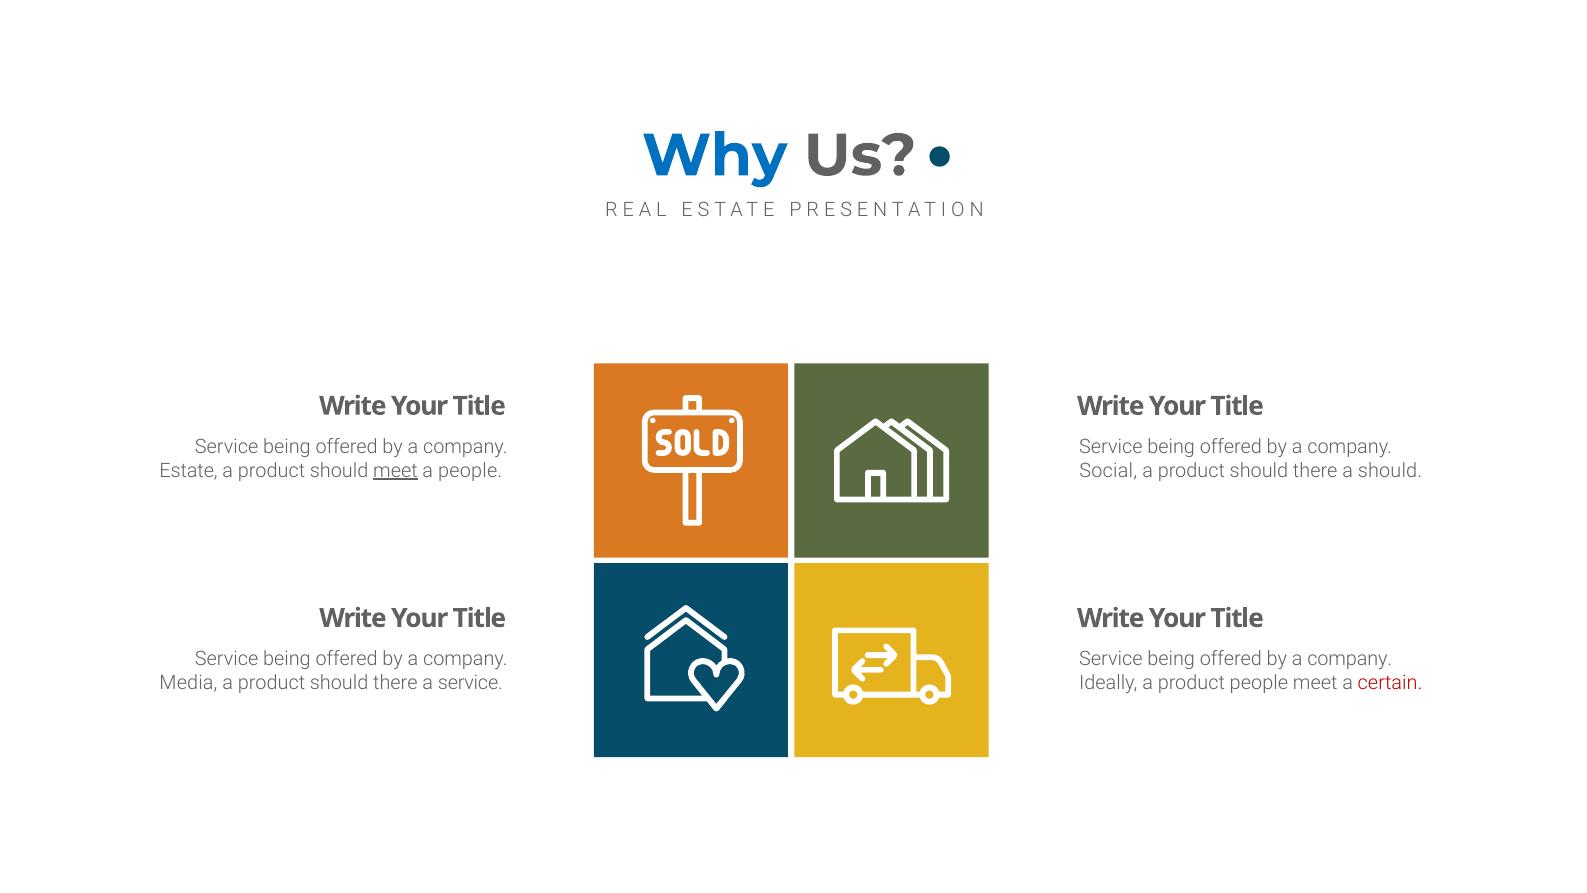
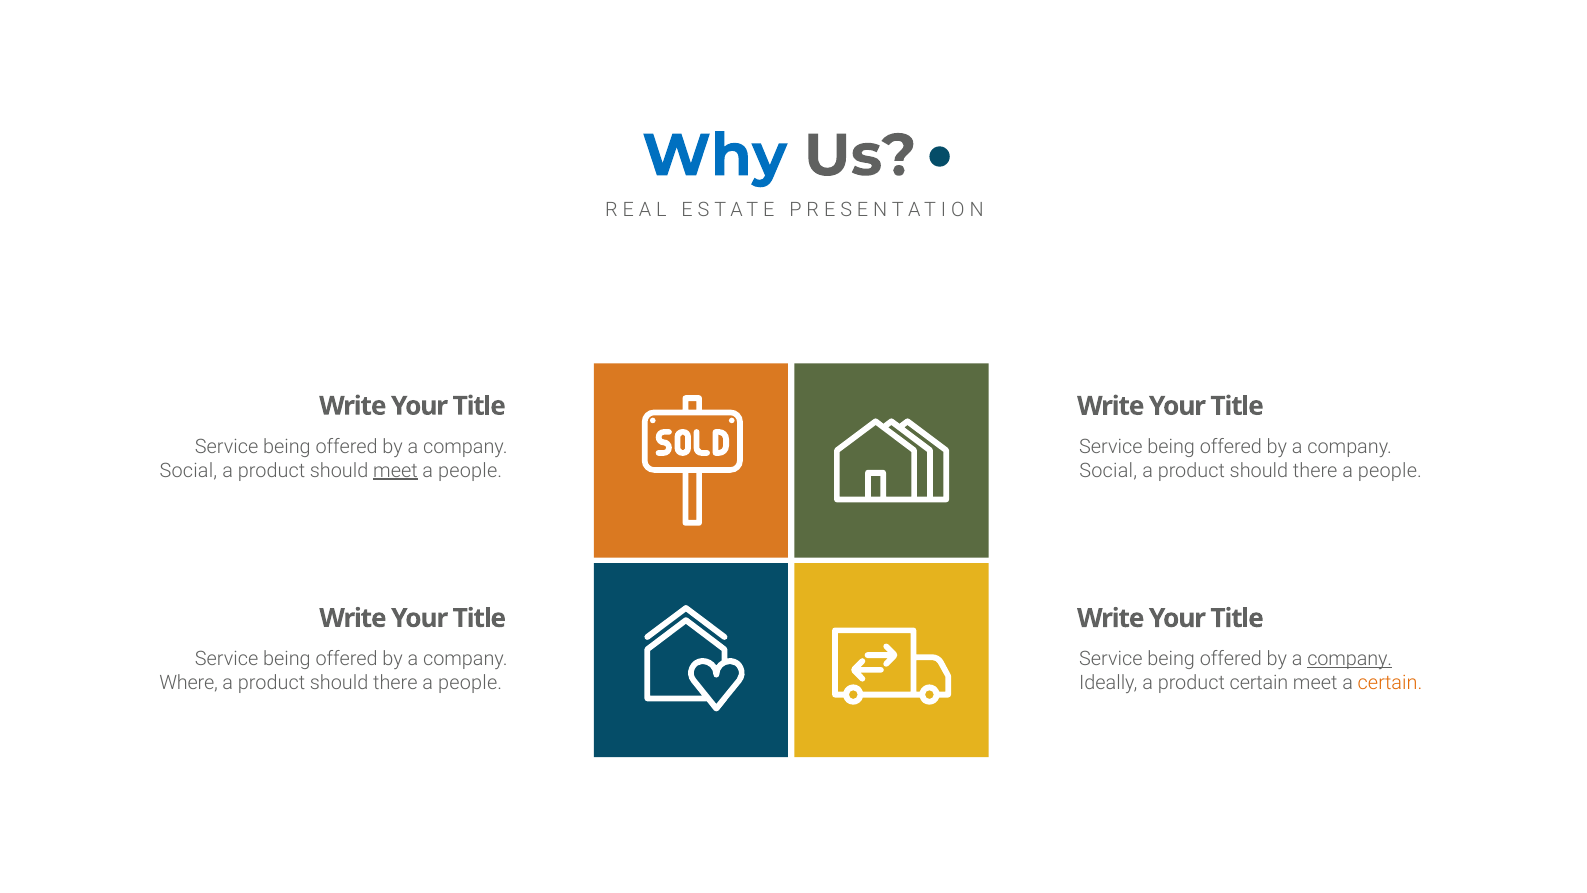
Estate at (189, 470): Estate -> Social
should at (1390, 470): should -> people
company at (1350, 659) underline: none -> present
Media: Media -> Where
service at (470, 683): service -> people
product people: people -> certain
certain at (1390, 683) colour: red -> orange
